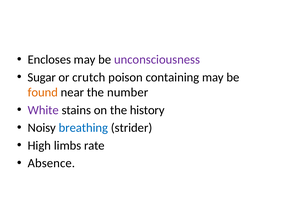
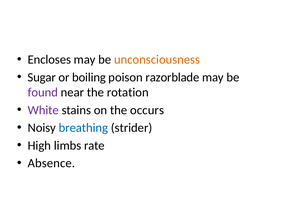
unconsciousness colour: purple -> orange
crutch: crutch -> boiling
containing: containing -> razorblade
found colour: orange -> purple
number: number -> rotation
history: history -> occurs
